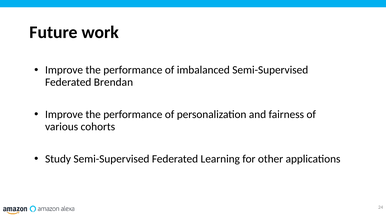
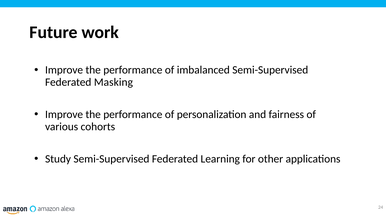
Brendan: Brendan -> Masking
